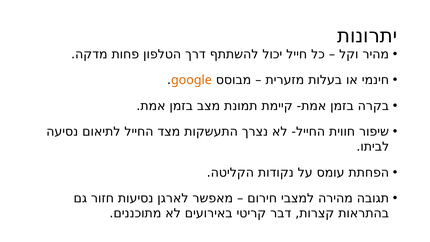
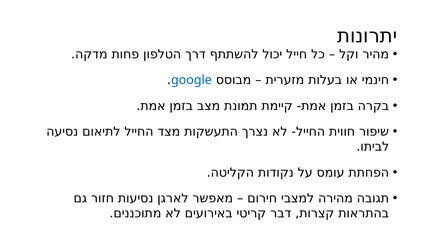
google colour: orange -> blue
